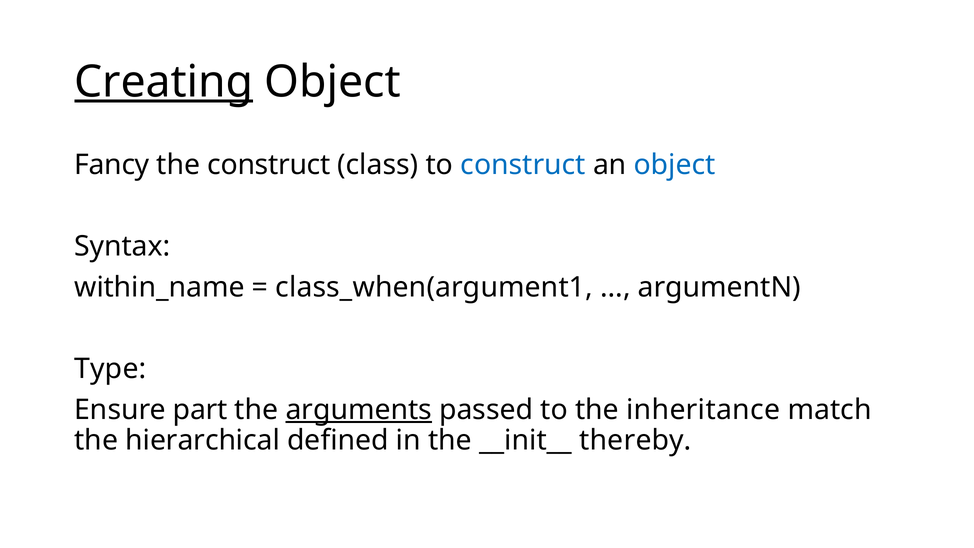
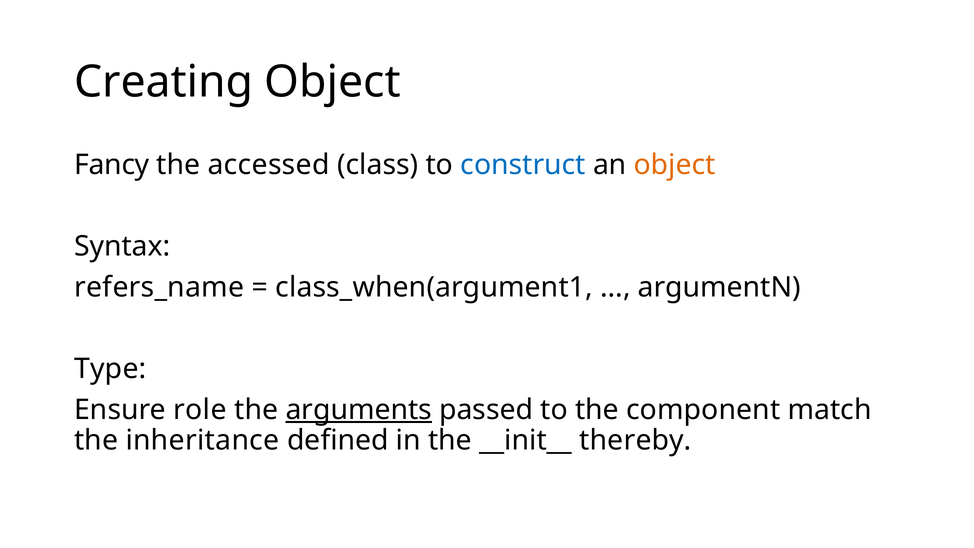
Creating underline: present -> none
the construct: construct -> accessed
object at (675, 165) colour: blue -> orange
within_name: within_name -> refers_name
part: part -> role
inheritance: inheritance -> component
hierarchical: hierarchical -> inheritance
